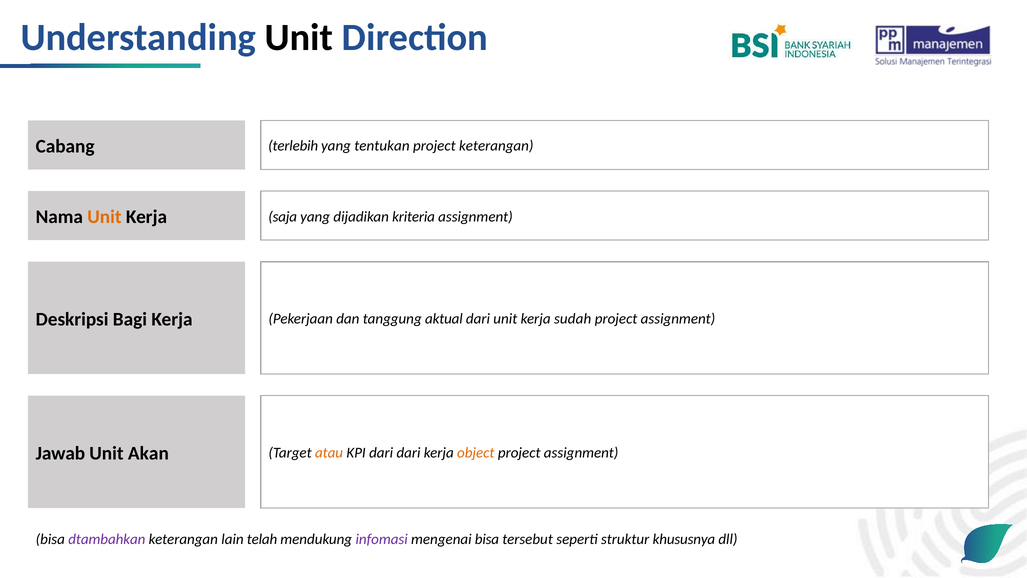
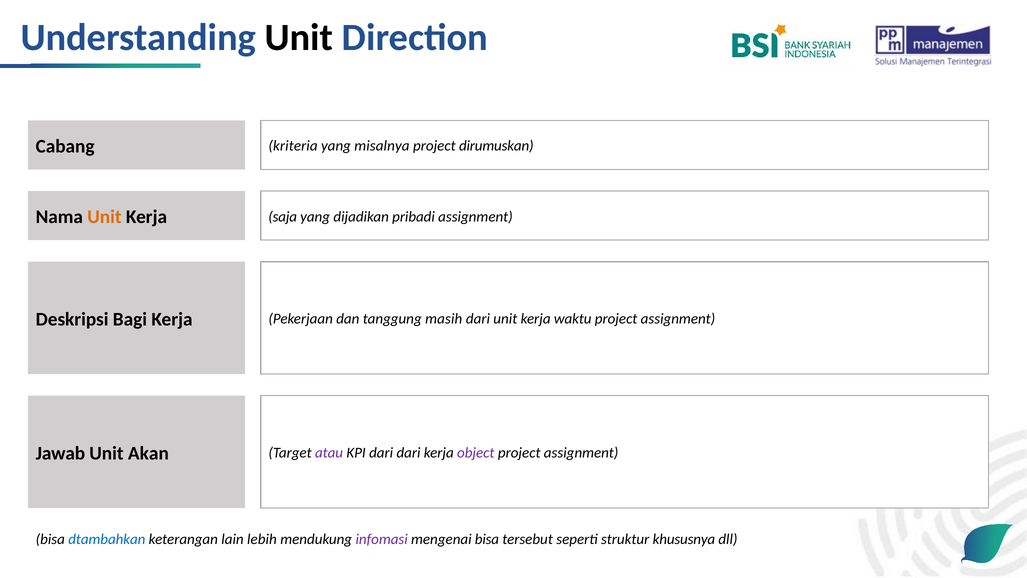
terlebih: terlebih -> kriteria
tentukan: tentukan -> misalnya
project keterangan: keterangan -> dirumuskan
kriteria: kriteria -> pribadi
aktual: aktual -> masih
sudah: sudah -> waktu
atau colour: orange -> purple
object colour: orange -> purple
dtambahkan colour: purple -> blue
telah: telah -> lebih
